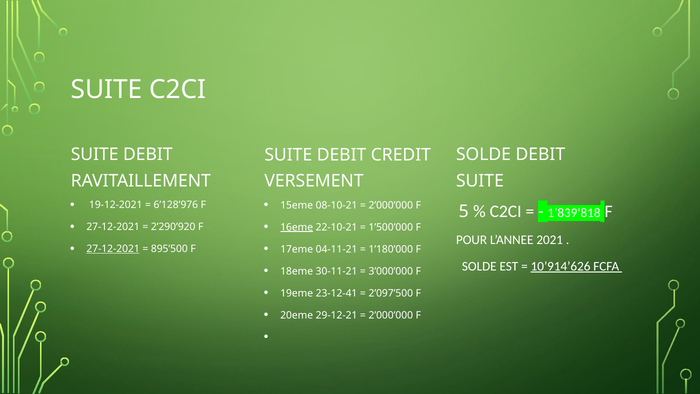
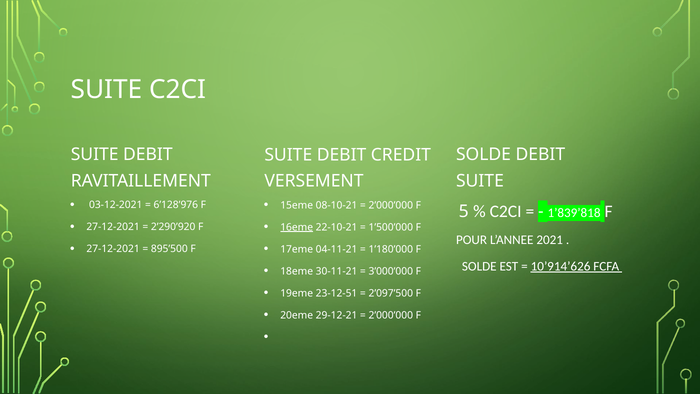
19-12-2021: 19-12-2021 -> 03-12-2021
27-12-2021 at (113, 249) underline: present -> none
23-12-41: 23-12-41 -> 23-12-51
